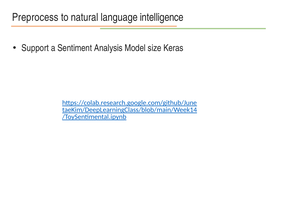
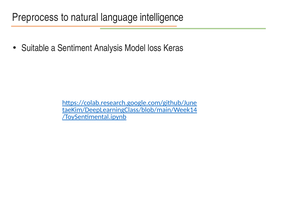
Support: Support -> Suitable
size: size -> loss
